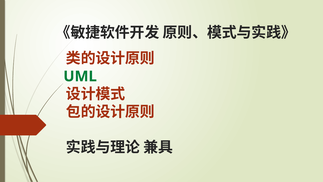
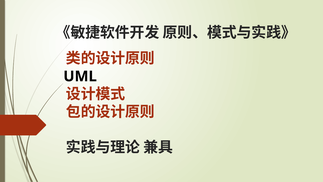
UML colour: green -> black
